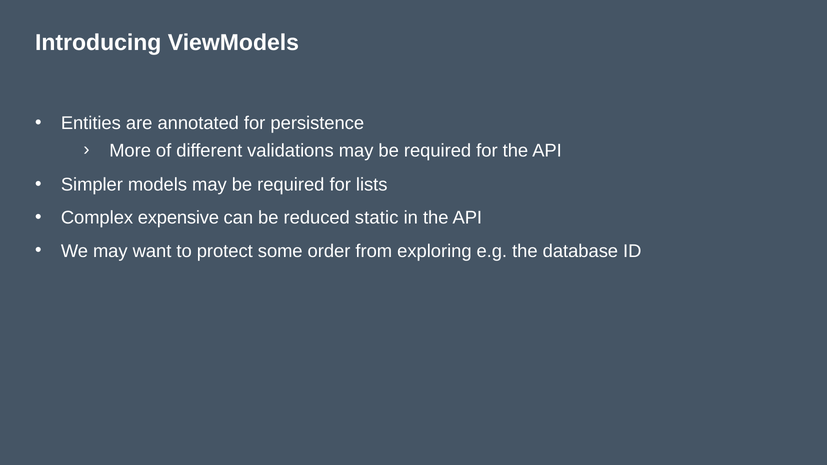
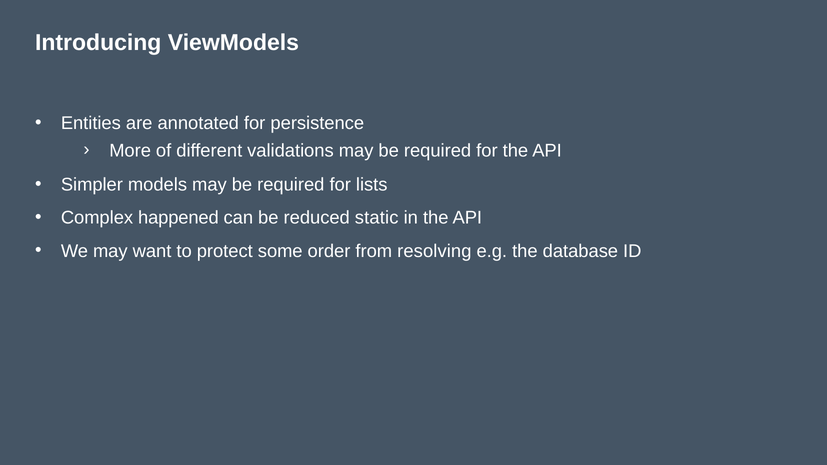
expensive: expensive -> happened
exploring: exploring -> resolving
